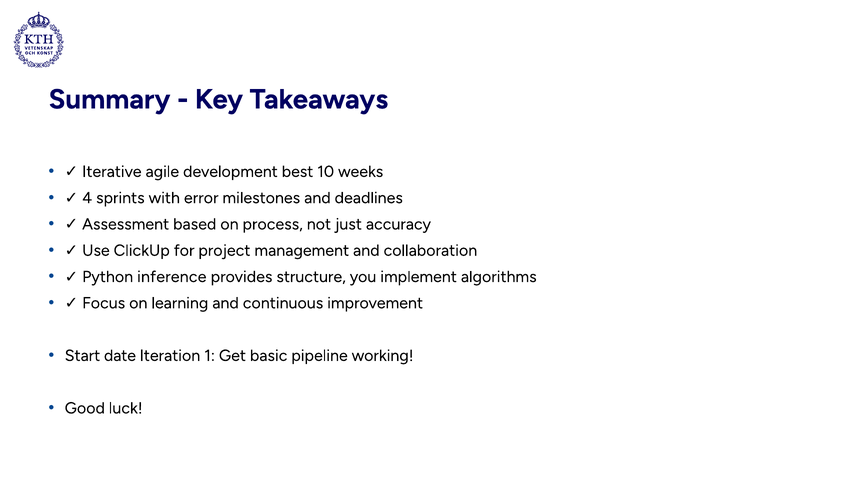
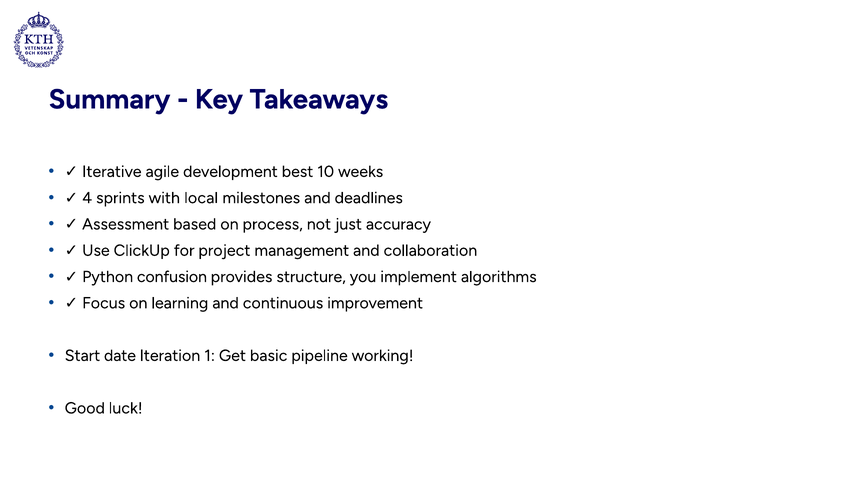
error: error -> local
inference: inference -> confusion
